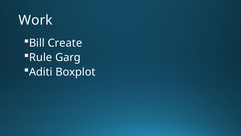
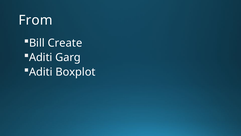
Work: Work -> From
Rule at (41, 57): Rule -> Aditi
